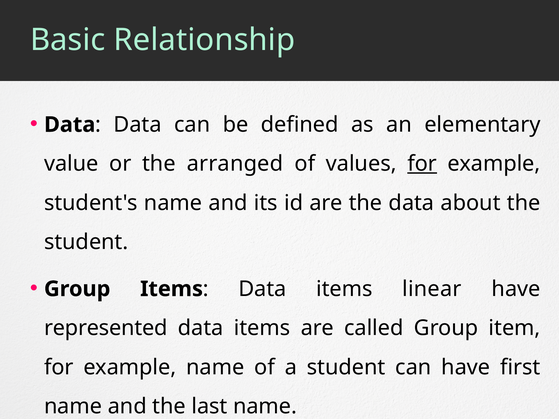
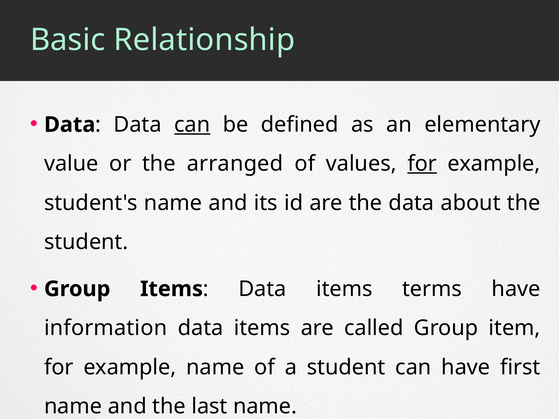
can at (192, 125) underline: none -> present
linear: linear -> terms
represented: represented -> information
